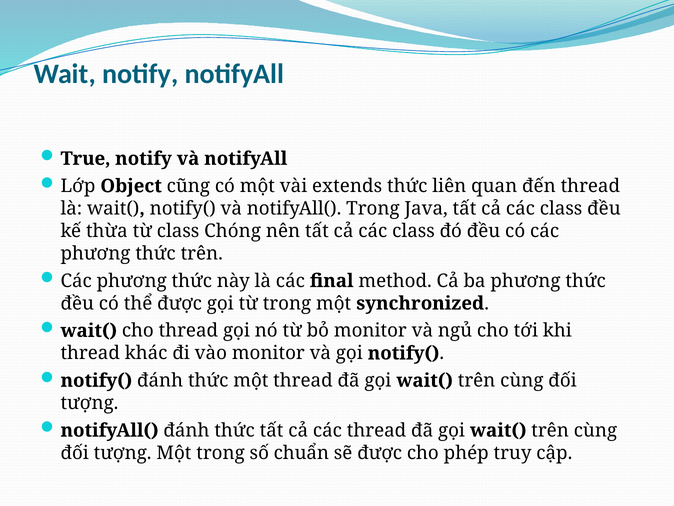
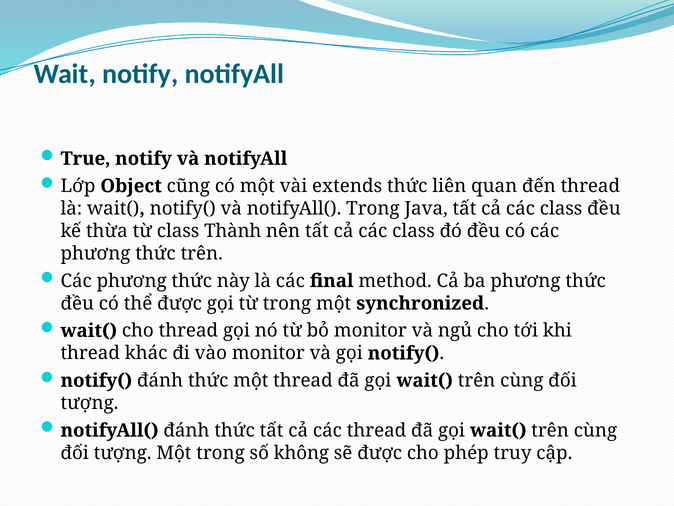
Chóng: Chóng -> Thành
chuẩn: chuẩn -> không
